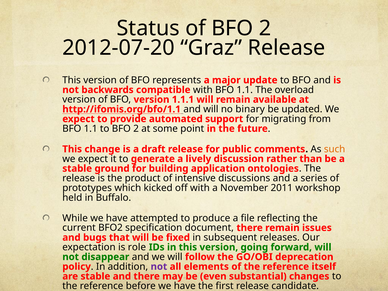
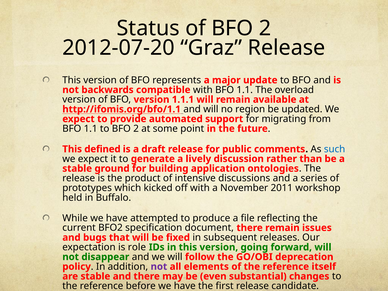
binary: binary -> region
change: change -> defined
such colour: orange -> blue
